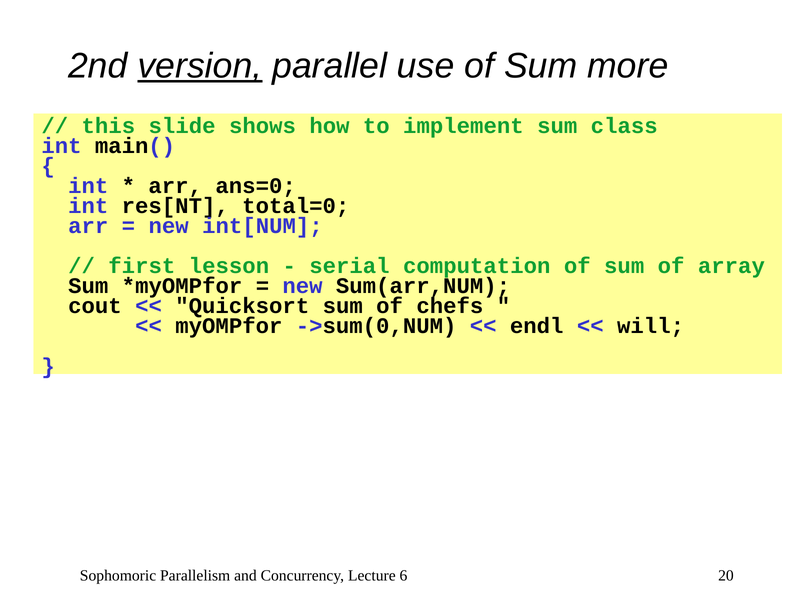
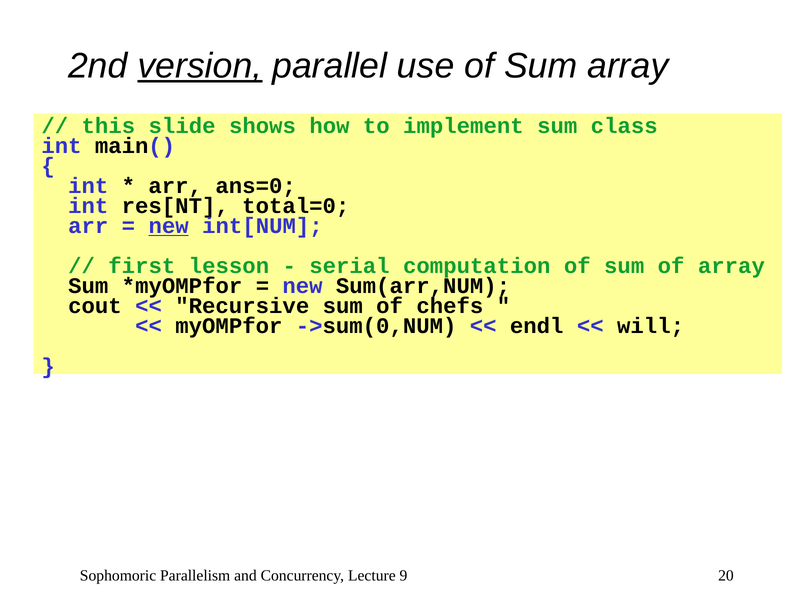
Sum more: more -> array
new at (169, 226) underline: none -> present
Quicksort: Quicksort -> Recursive
6: 6 -> 9
